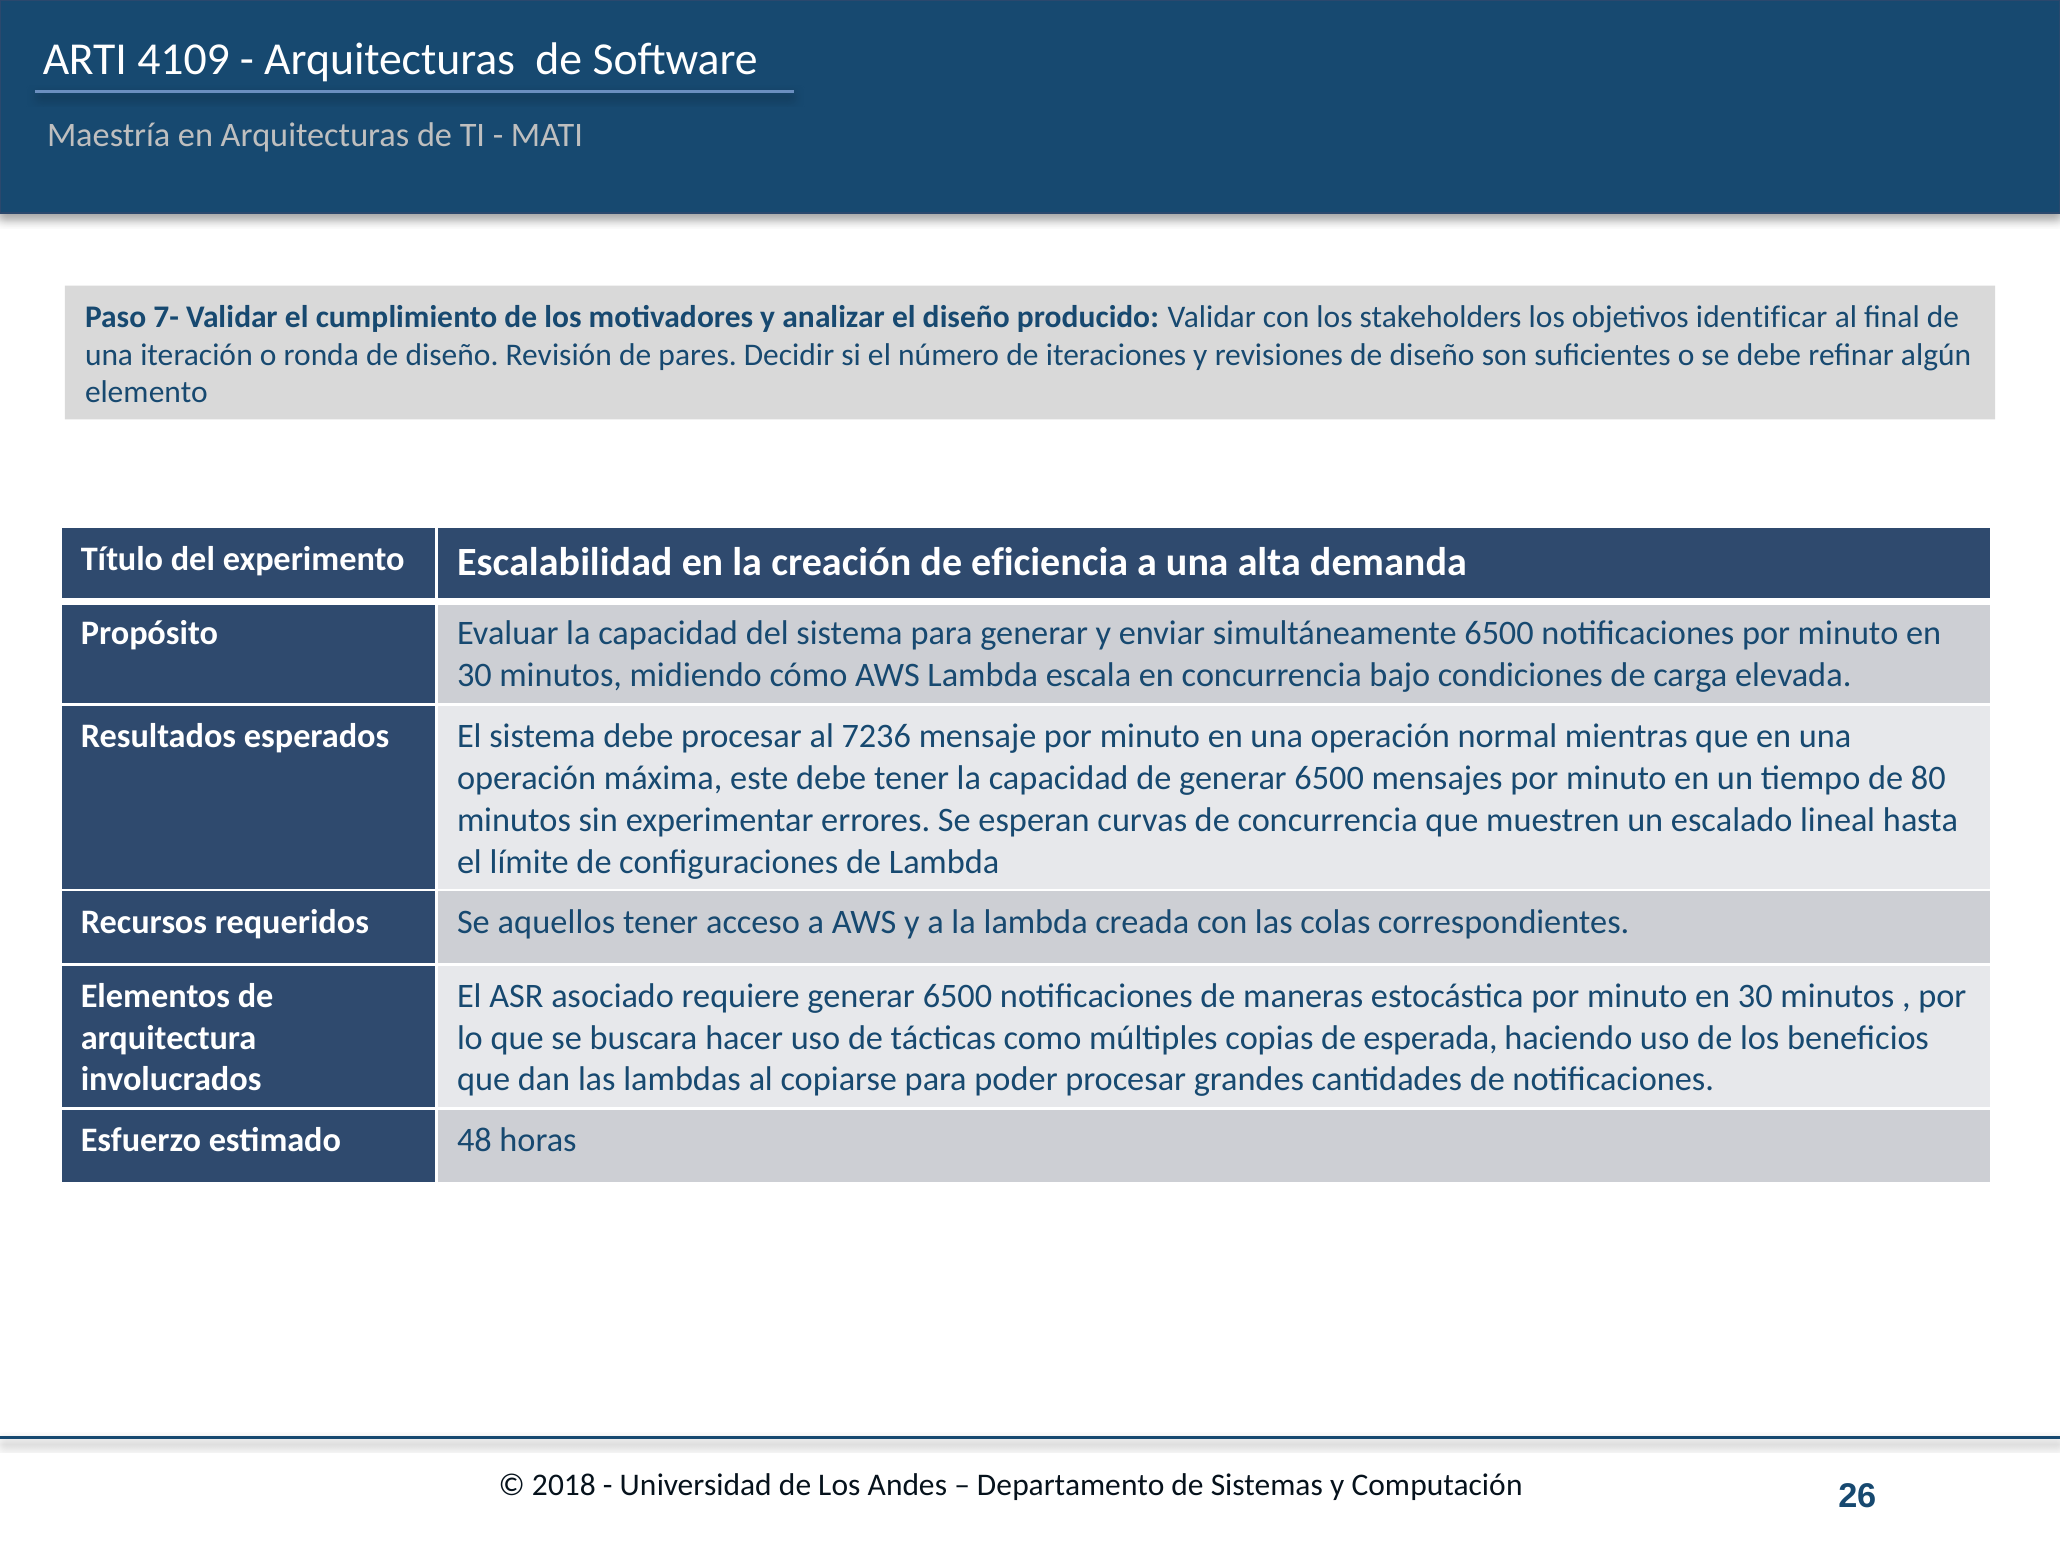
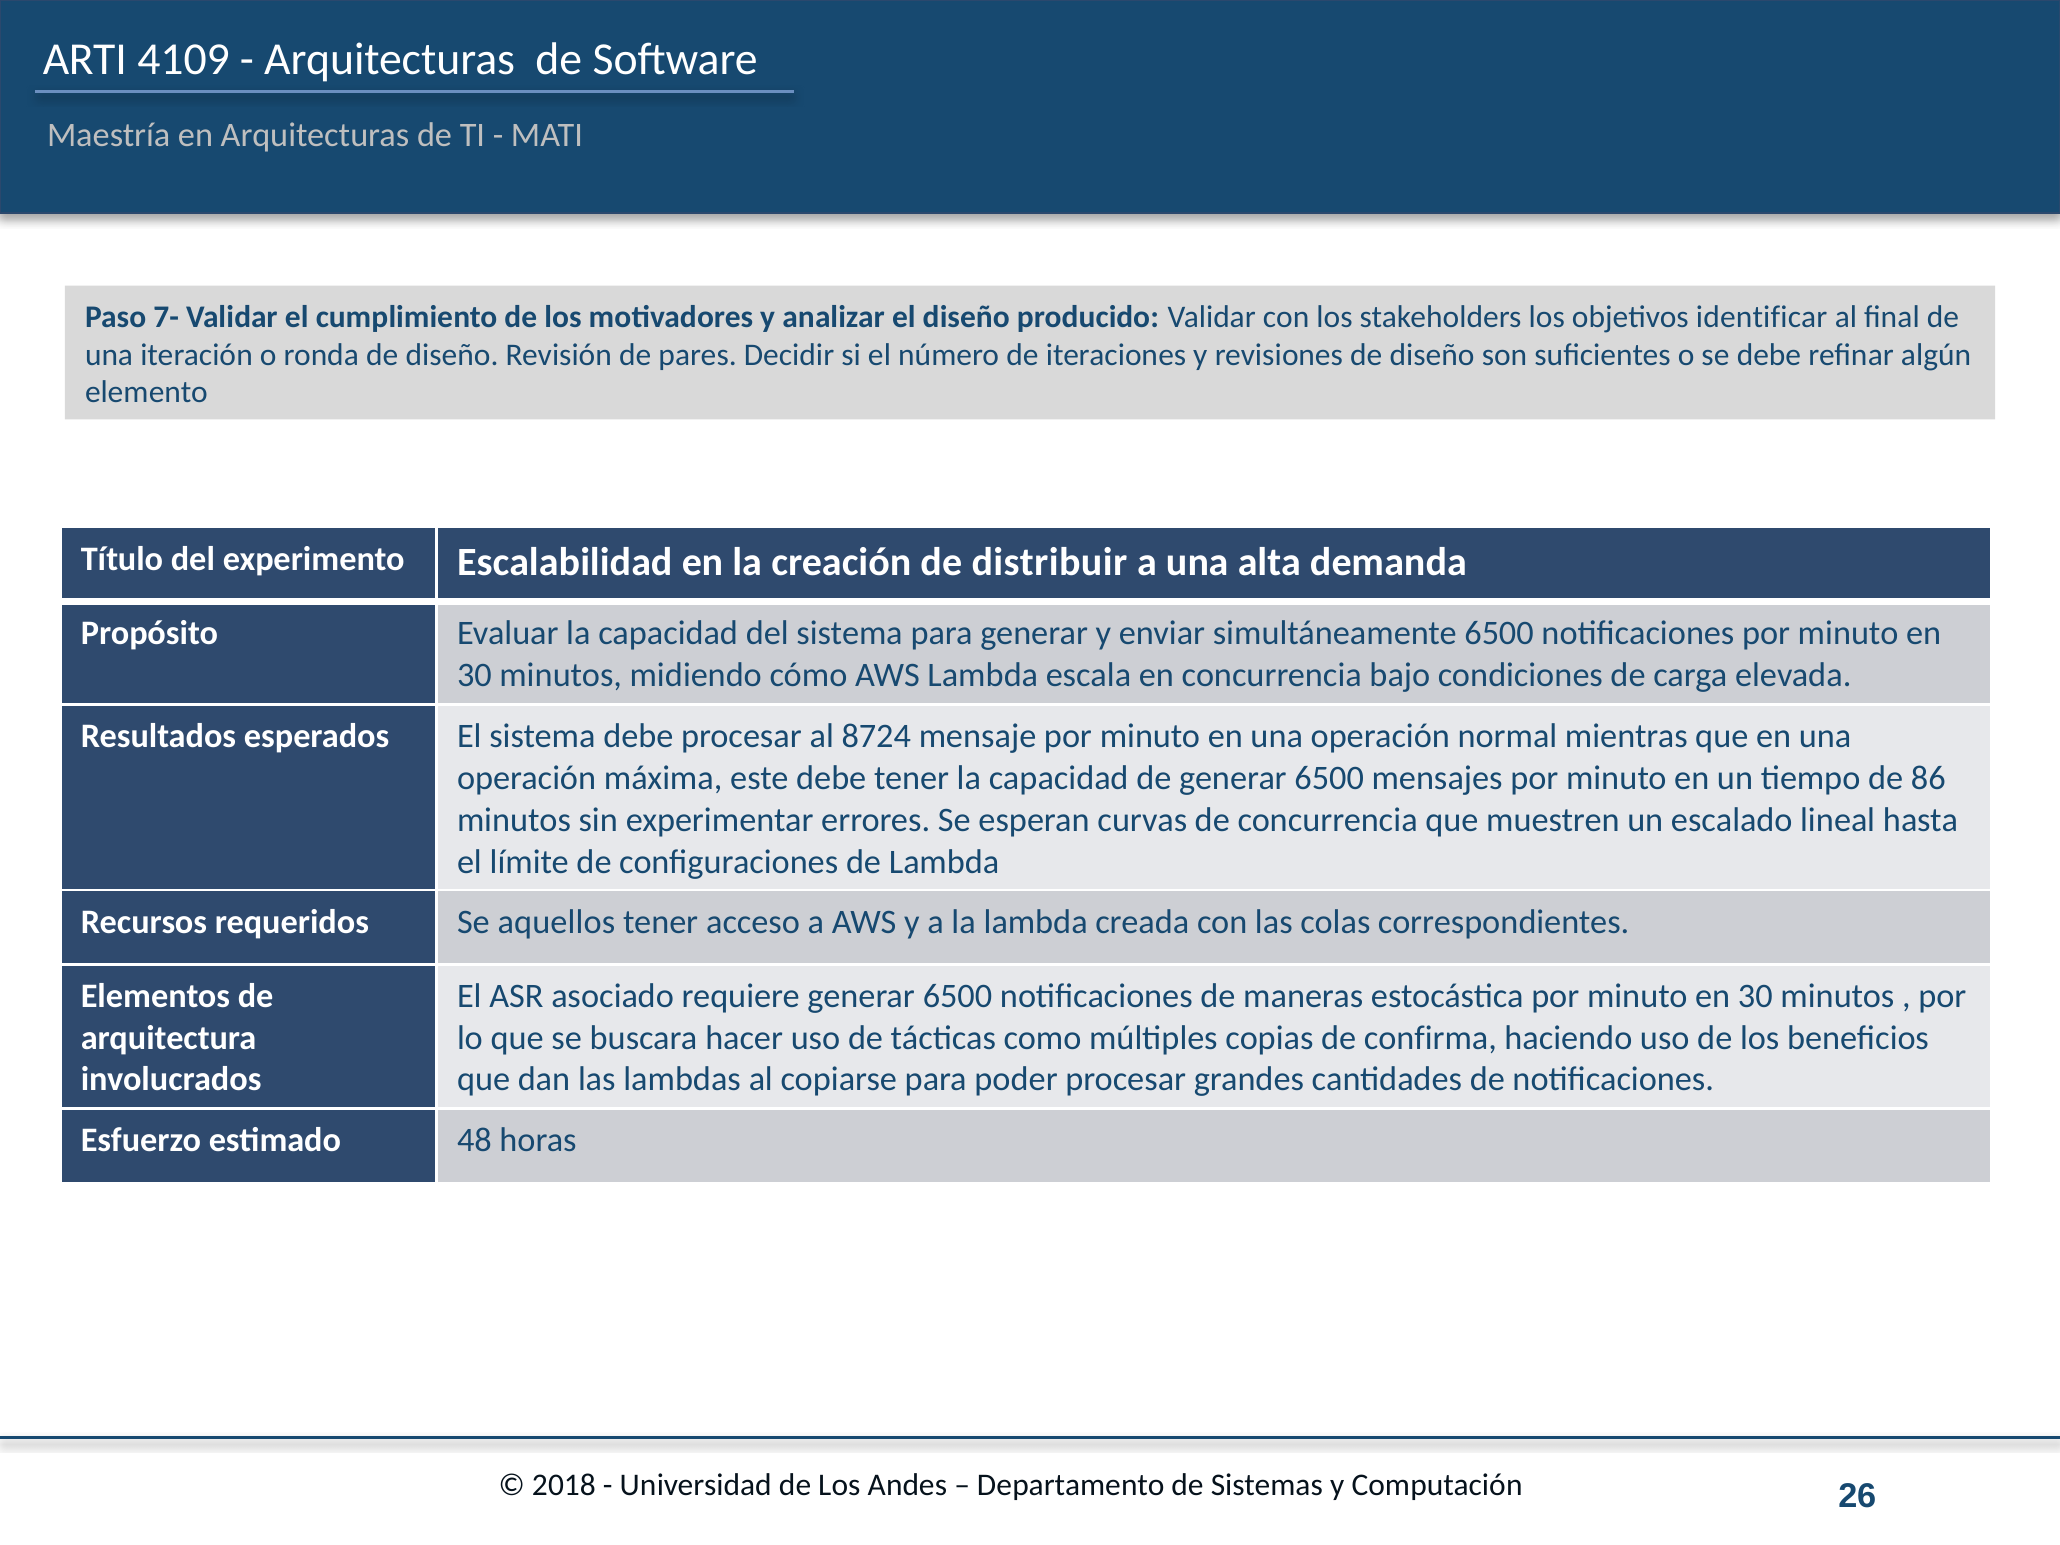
eficiencia: eficiencia -> distribuir
7236: 7236 -> 8724
80: 80 -> 86
esperada: esperada -> confirma
